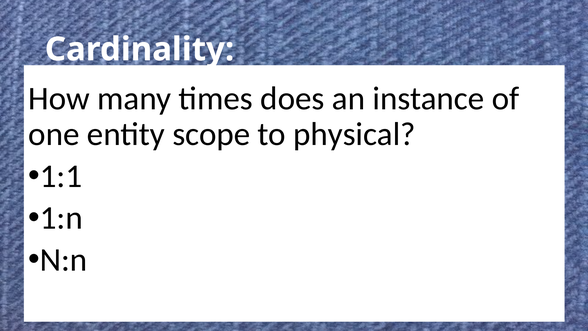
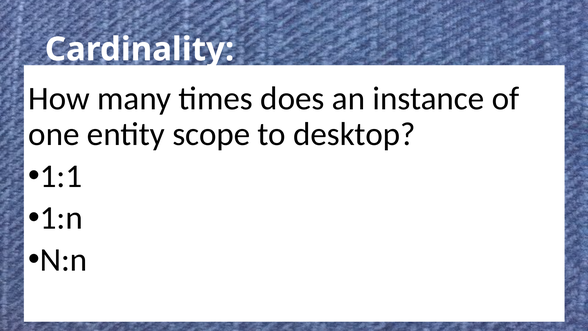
physical: physical -> desktop
